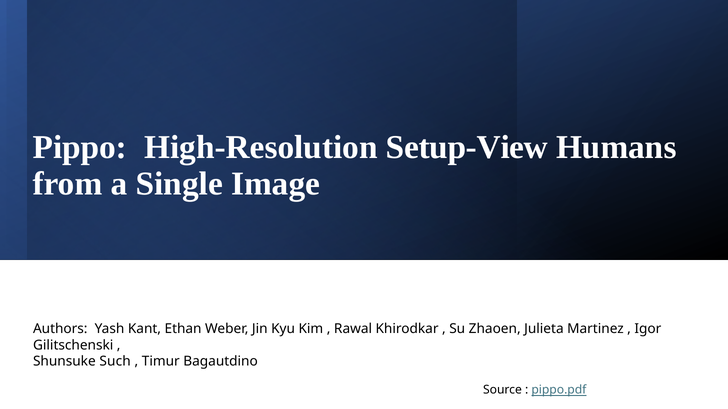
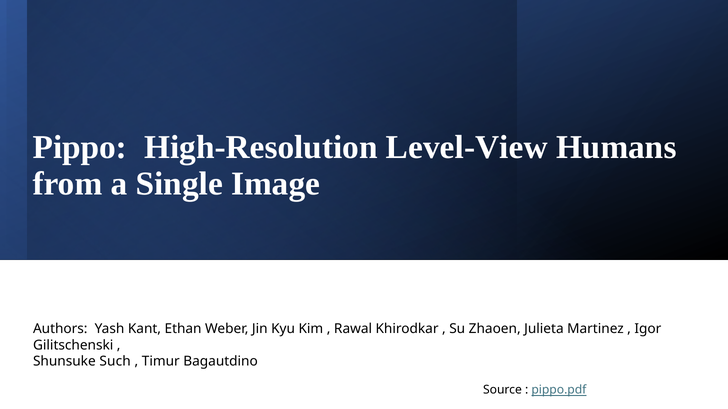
Setup-View: Setup-View -> Level-View
